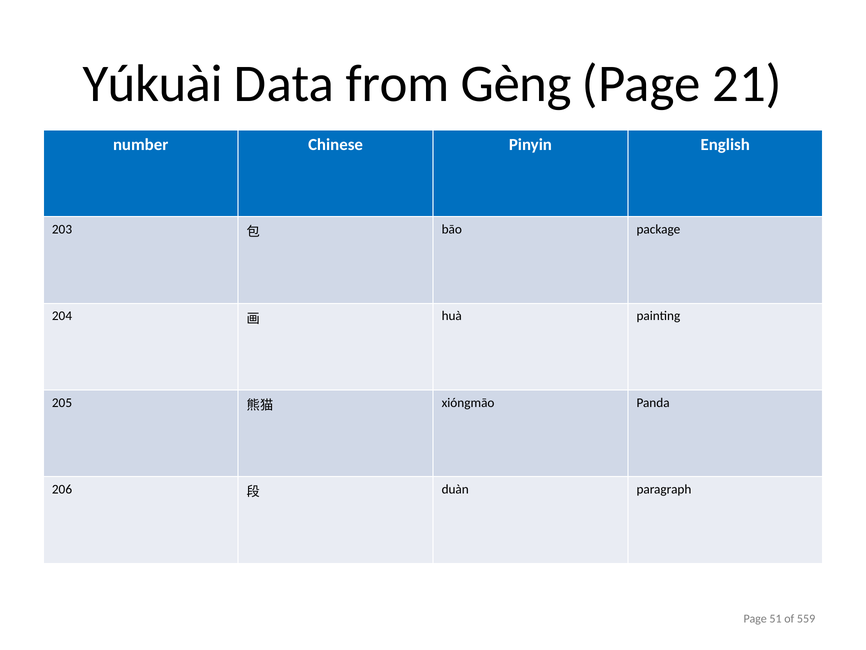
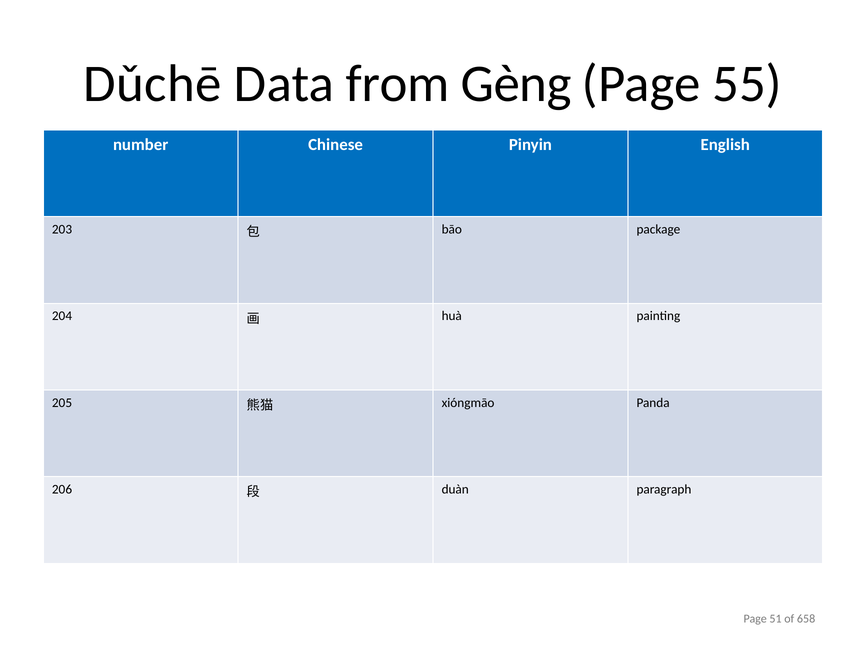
Yúkuài: Yúkuài -> Dǔchē
21: 21 -> 55
559: 559 -> 658
